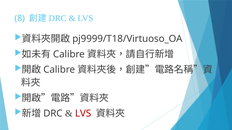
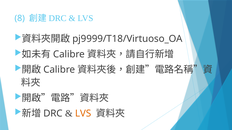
LVS at (83, 114) colour: red -> orange
